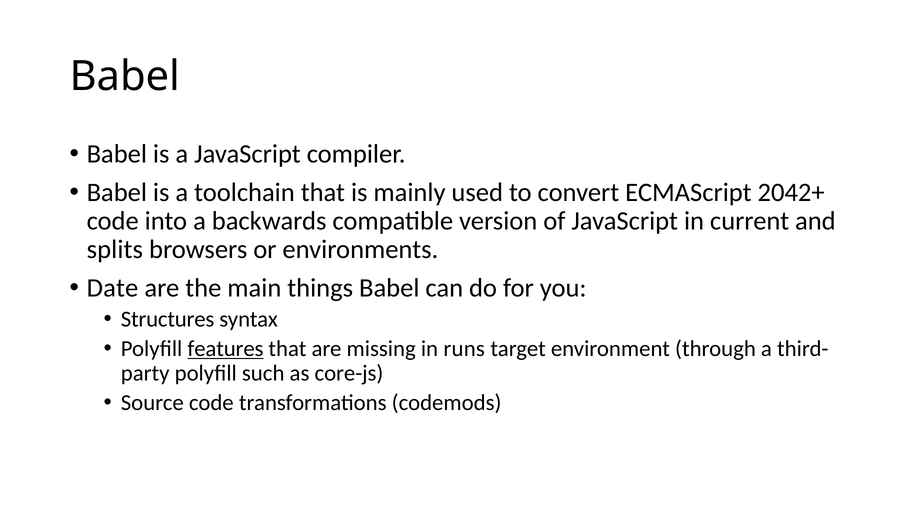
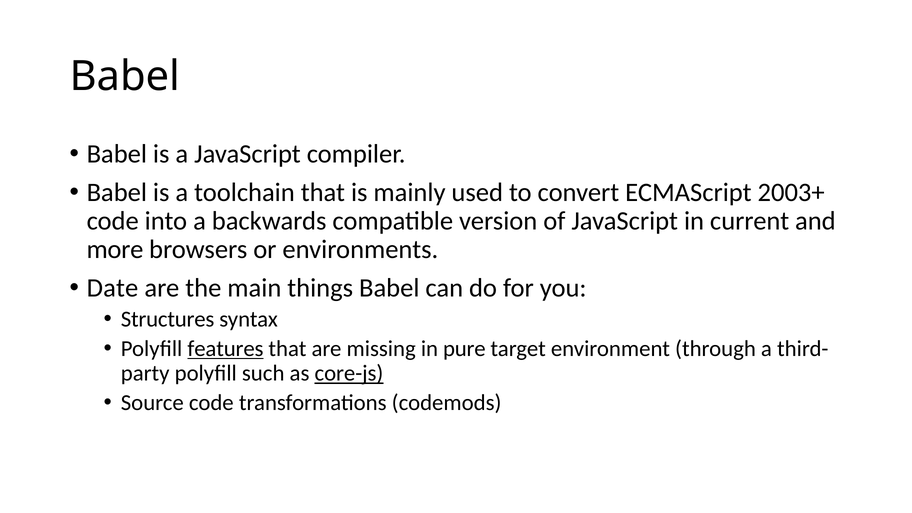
2042+: 2042+ -> 2003+
splits: splits -> more
runs: runs -> pure
core-js underline: none -> present
